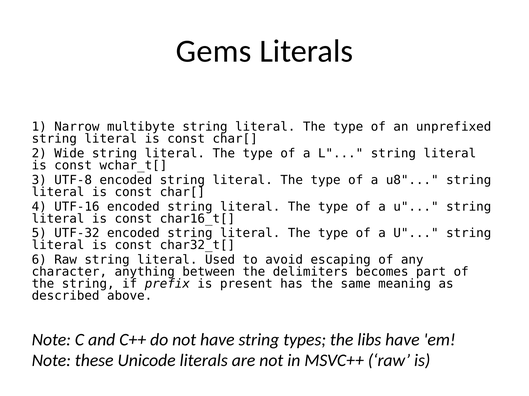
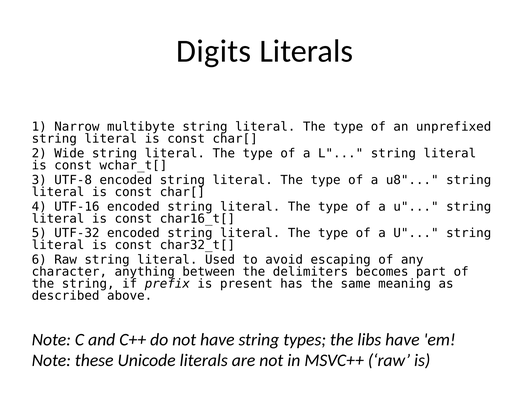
Gems: Gems -> Digits
